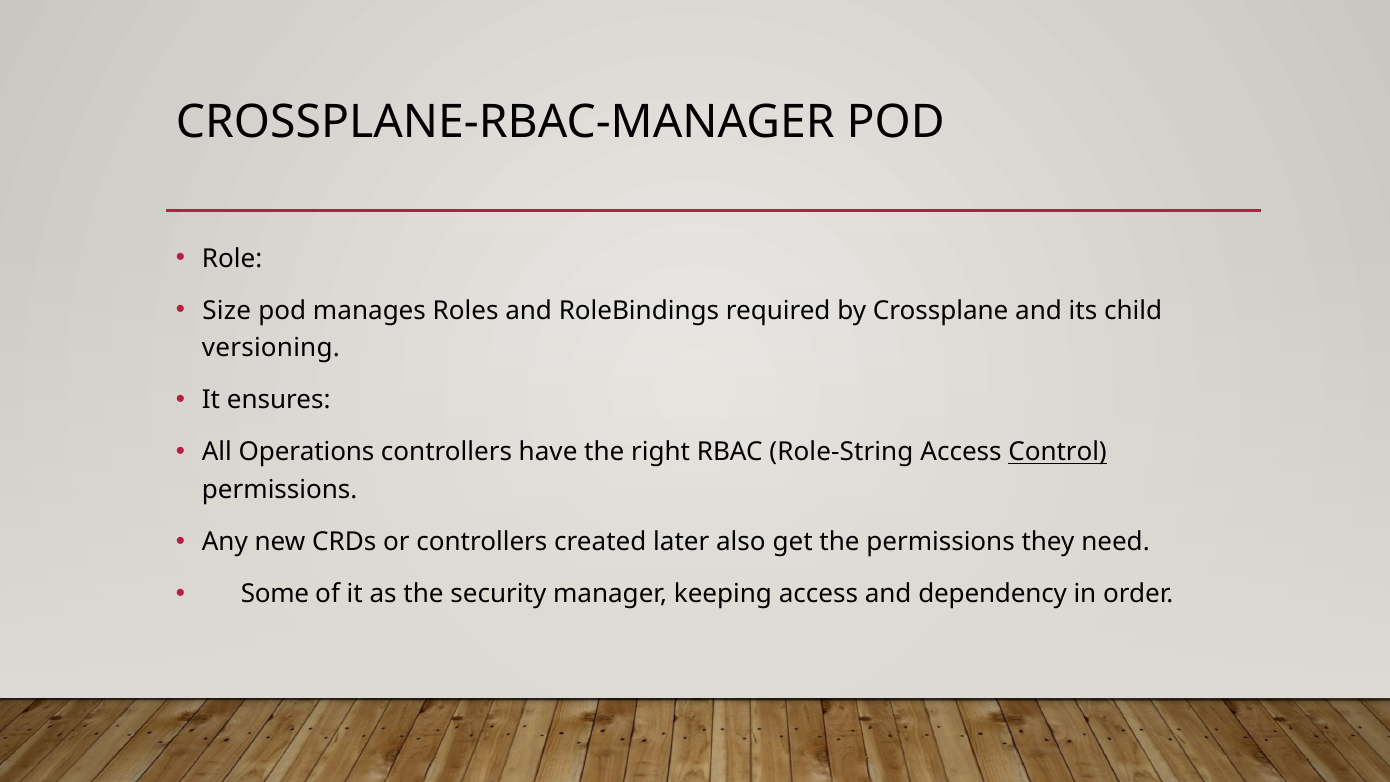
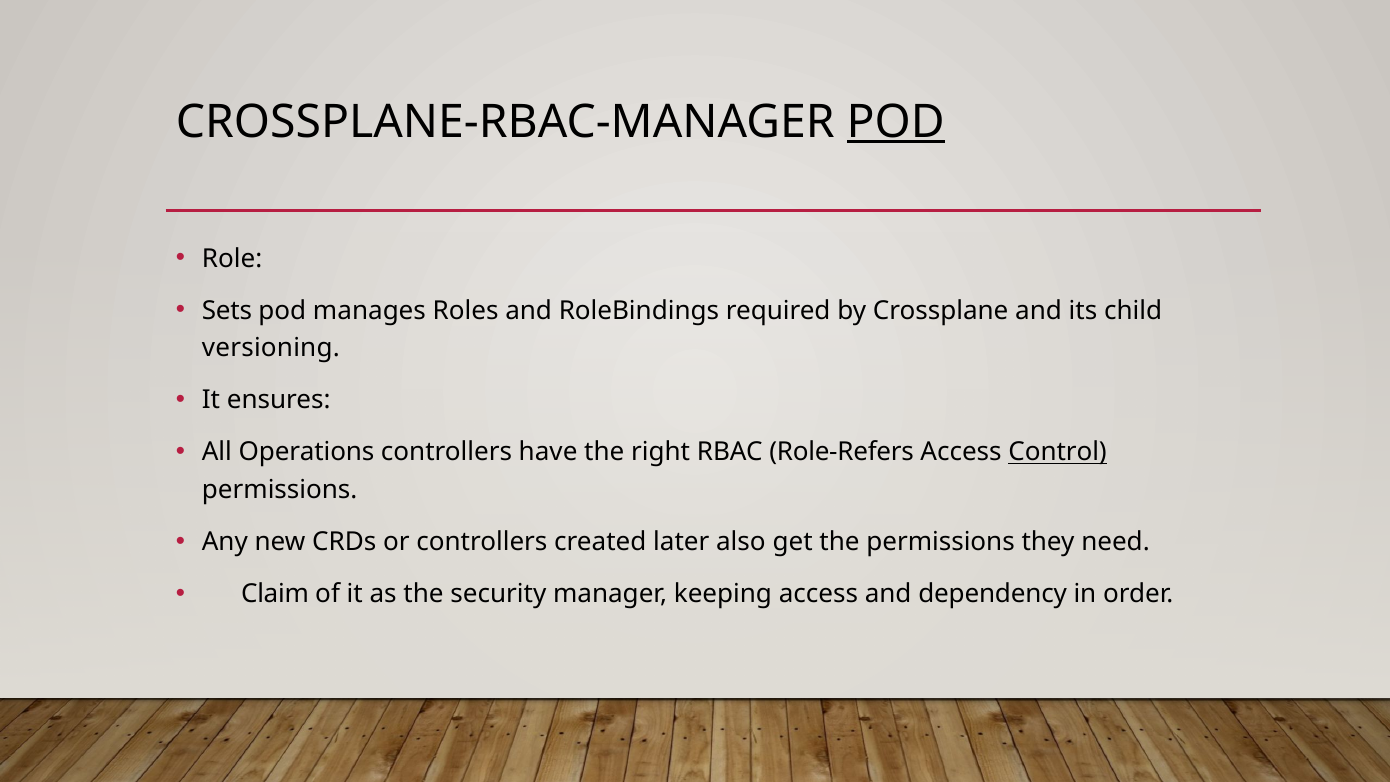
POD at (896, 122) underline: none -> present
Size: Size -> Sets
Role-String: Role-String -> Role-Refers
Some: Some -> Claim
